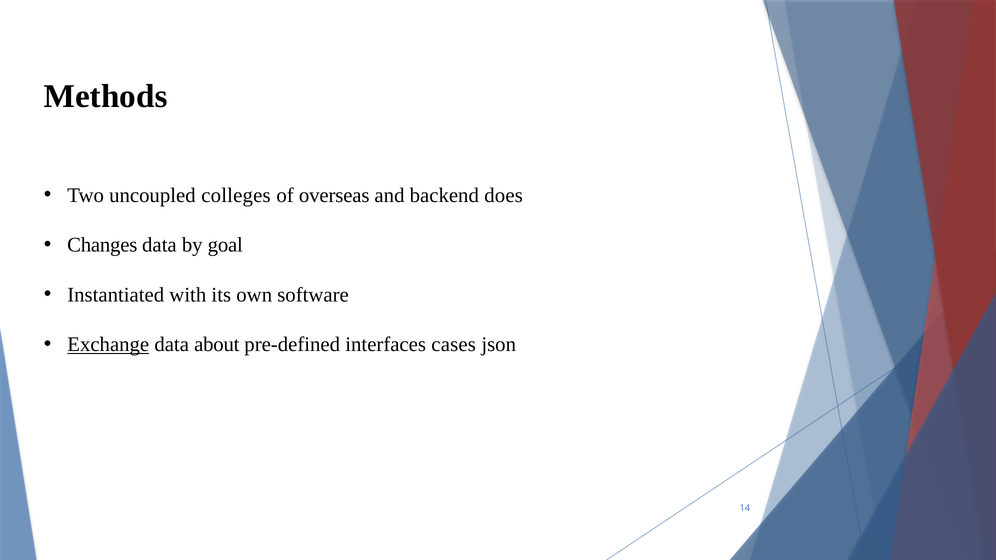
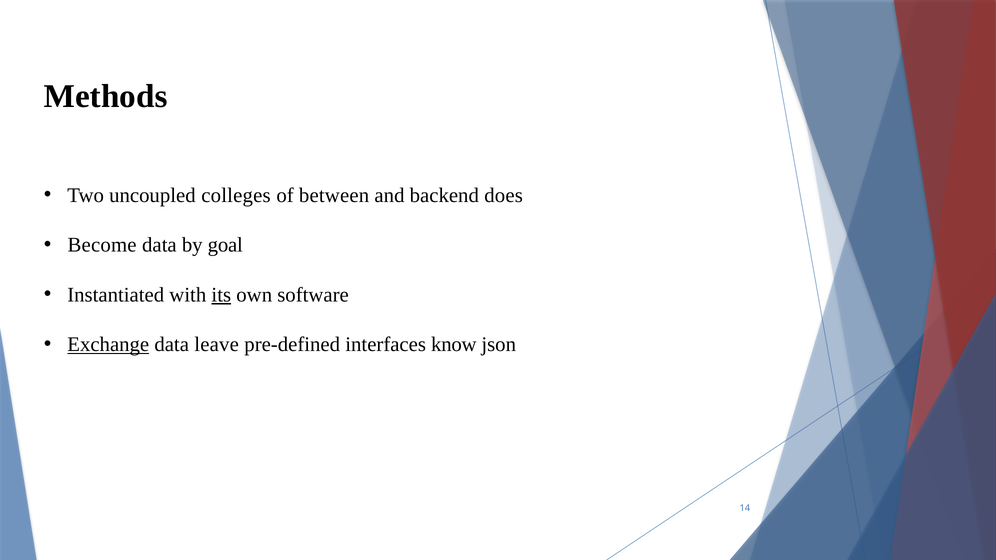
overseas: overseas -> between
Changes: Changes -> Become
its underline: none -> present
about: about -> leave
cases: cases -> know
